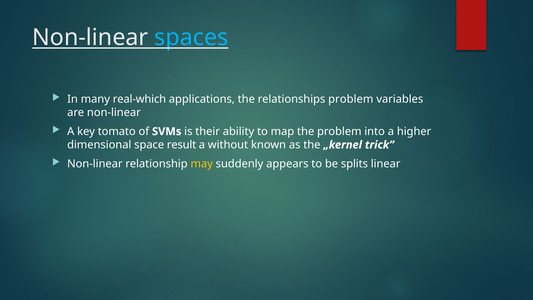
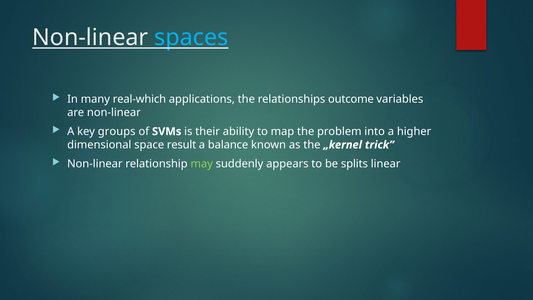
relationships problem: problem -> outcome
tomato: tomato -> groups
without: without -> balance
may colour: yellow -> light green
